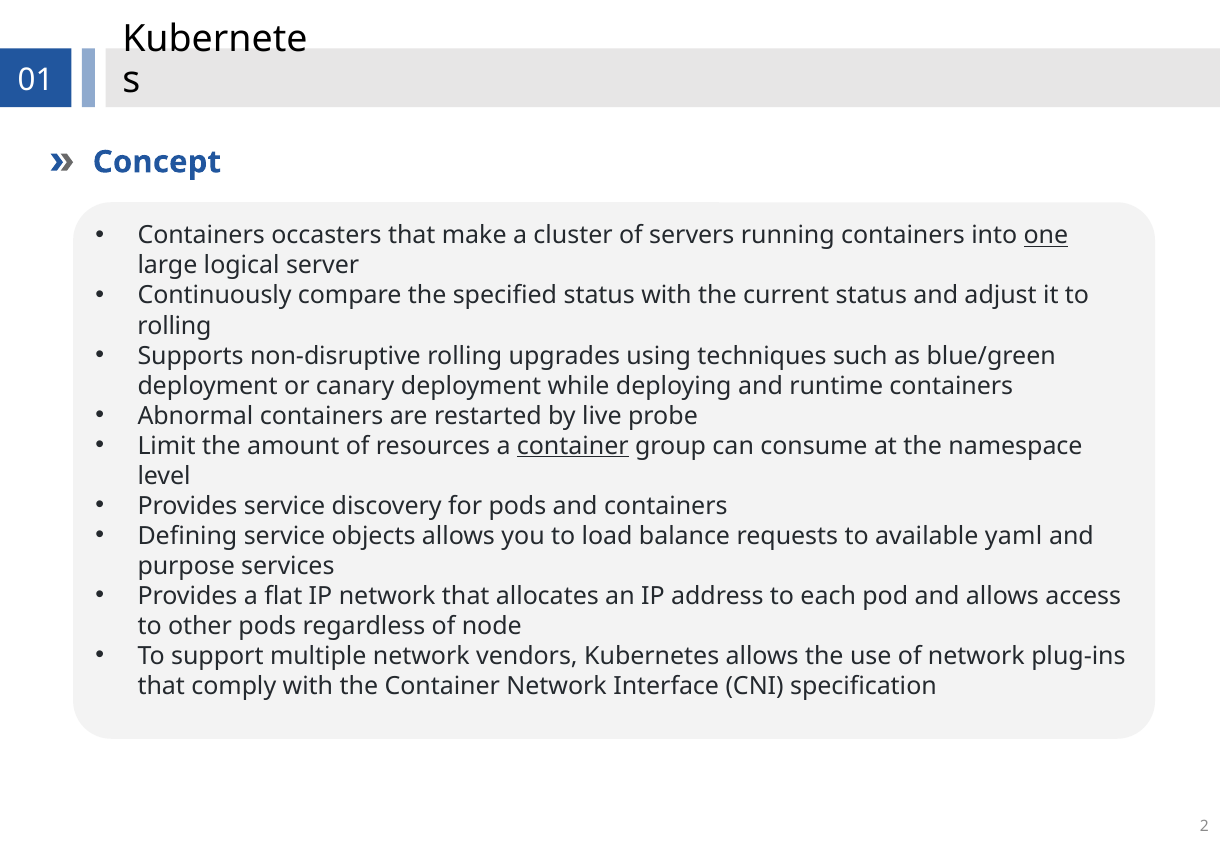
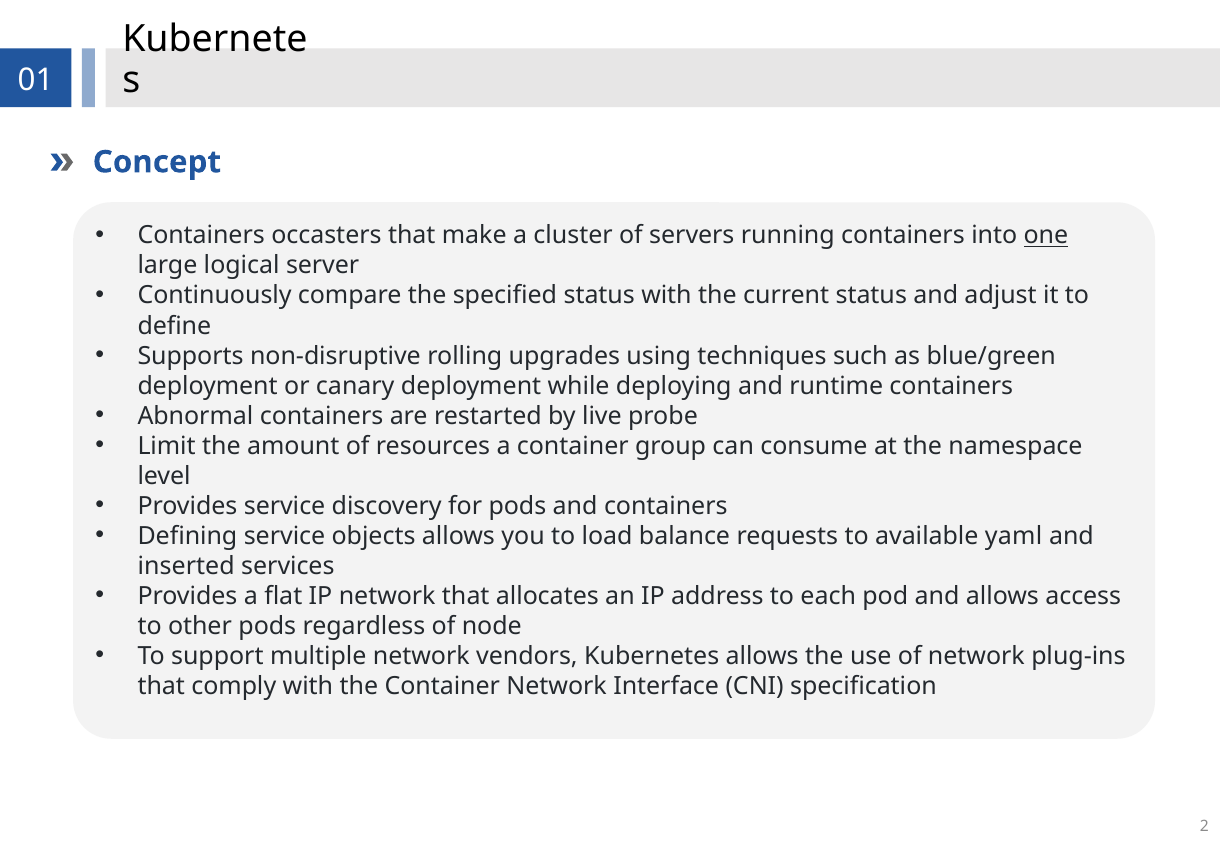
rolling at (174, 326): rolling -> define
container at (573, 446) underline: present -> none
purpose: purpose -> inserted
